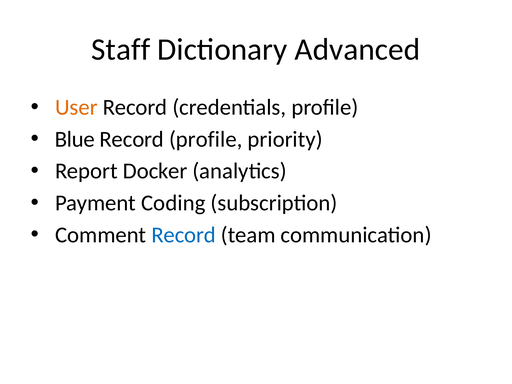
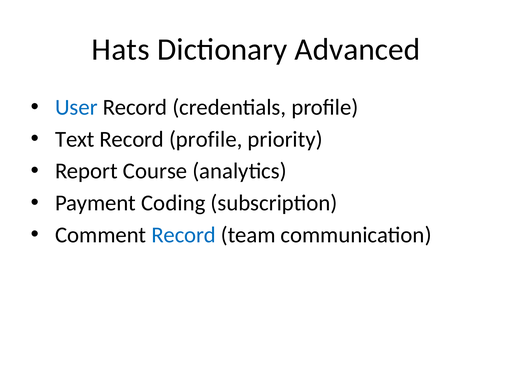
Staff: Staff -> Hats
User colour: orange -> blue
Blue: Blue -> Text
Docker: Docker -> Course
